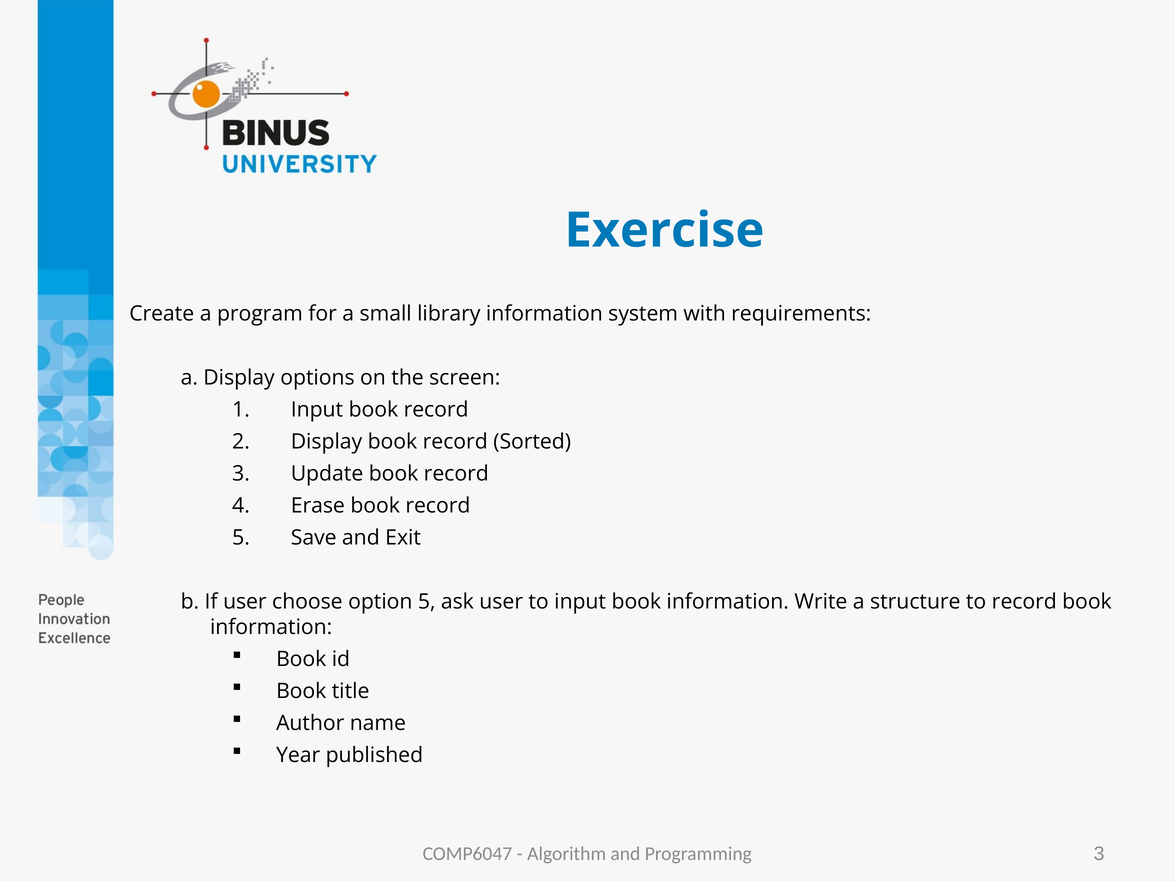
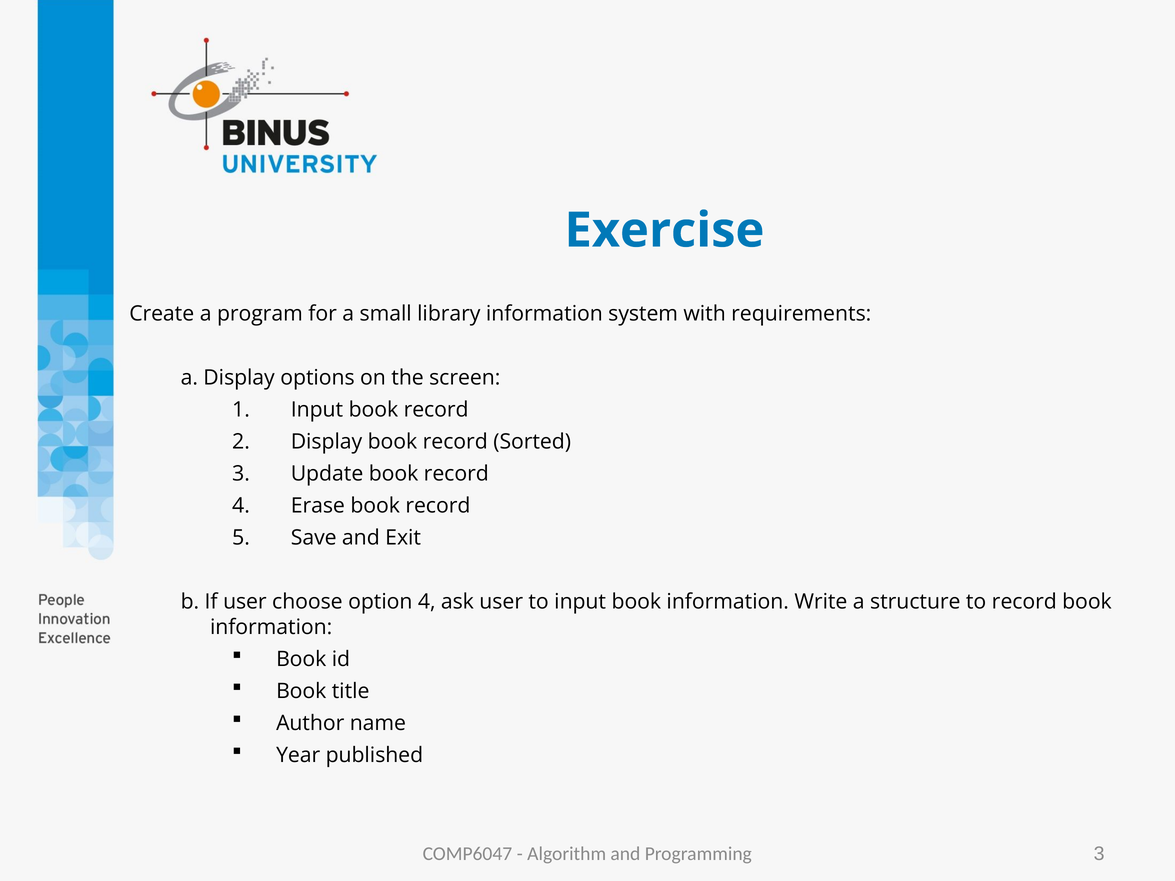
option 5: 5 -> 4
